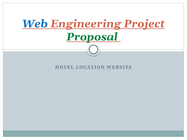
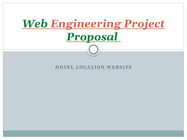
Web colour: blue -> green
